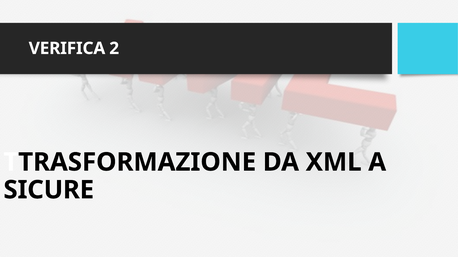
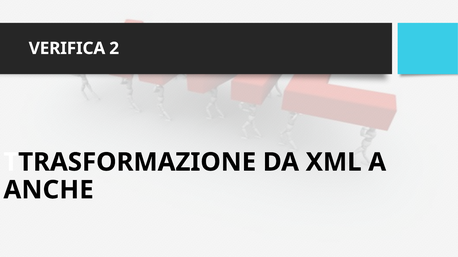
SICURE: SICURE -> ANCHE
